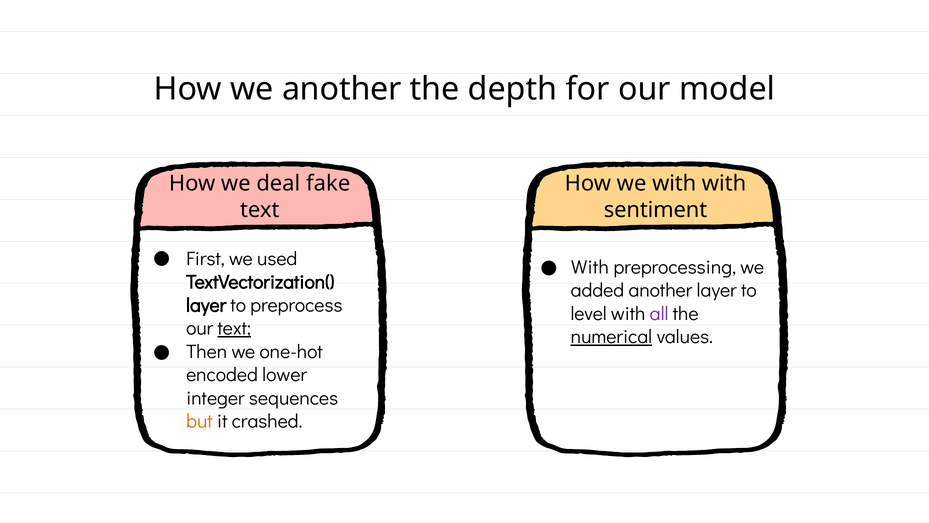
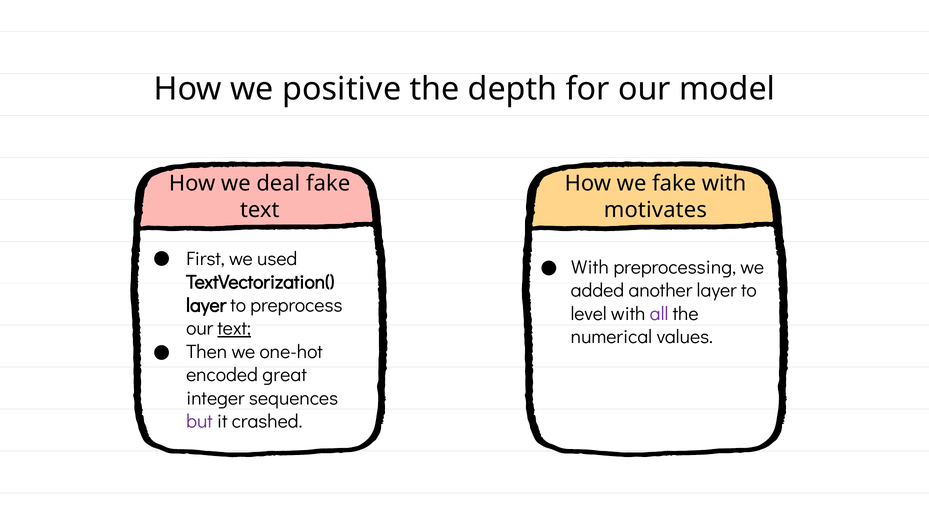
we another: another -> positive
we with: with -> fake
sentiment: sentiment -> motivates
numerical underline: present -> none
lower: lower -> great
but colour: orange -> purple
